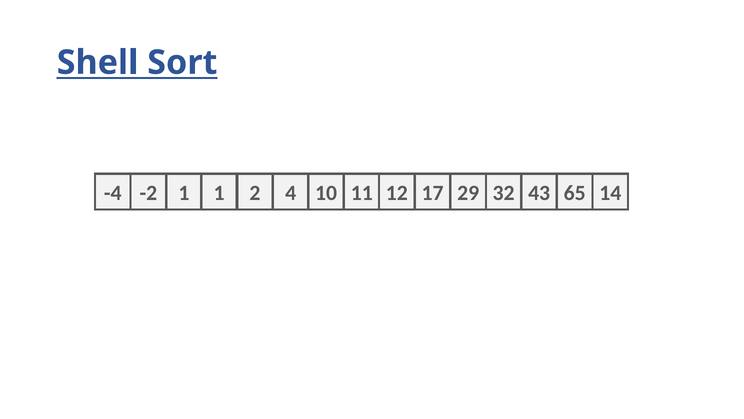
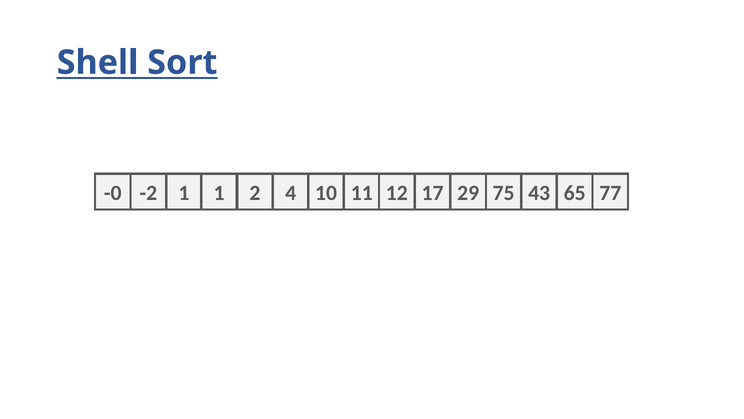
-4: -4 -> -0
32: 32 -> 75
14: 14 -> 77
